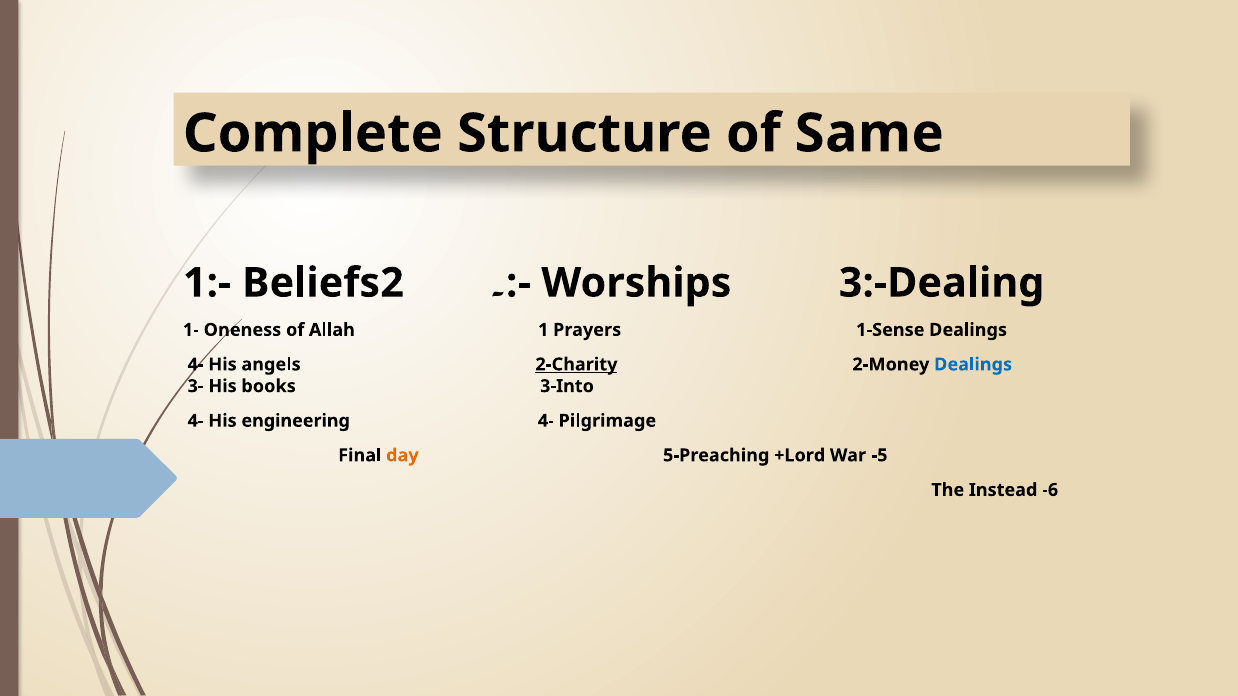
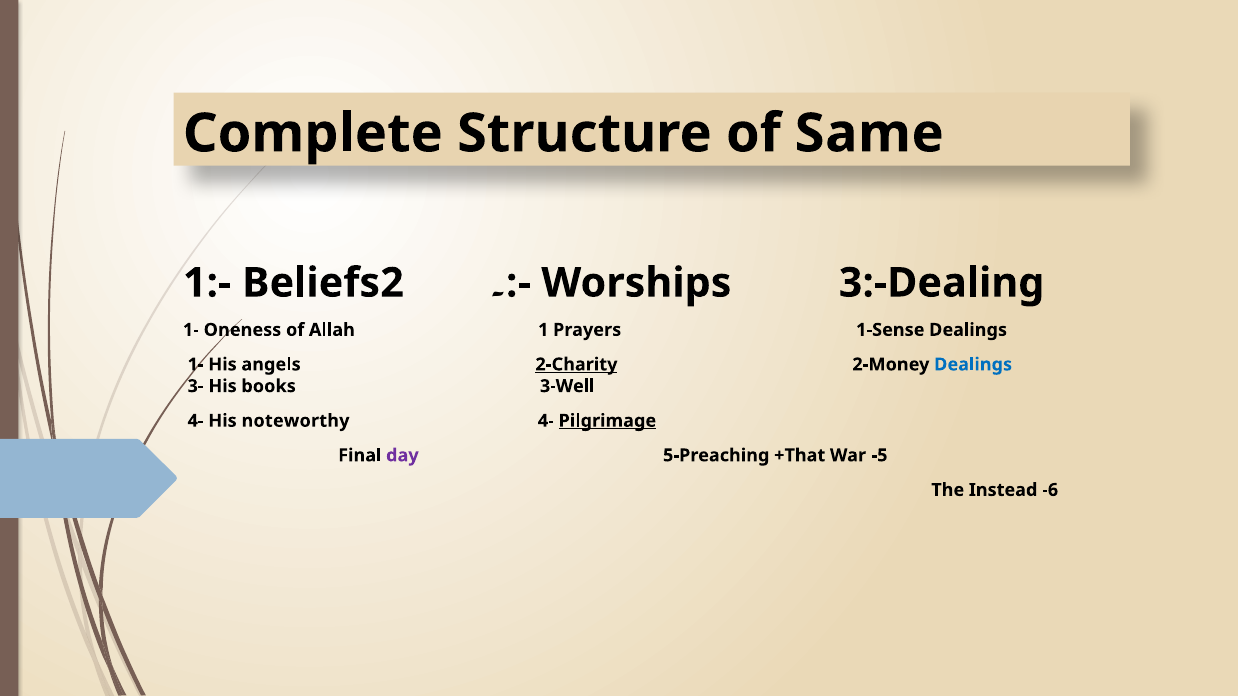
4- at (196, 365): 4- -> 1-
3-Into: 3-Into -> 3-Well
engineering: engineering -> noteworthy
Pilgrimage underline: none -> present
day colour: orange -> purple
+Lord: +Lord -> +That
